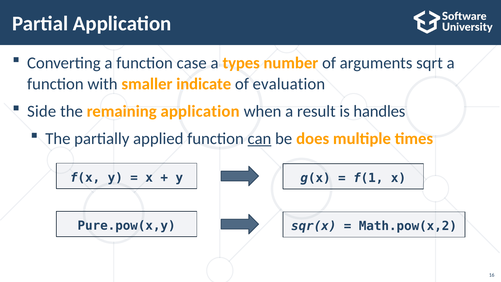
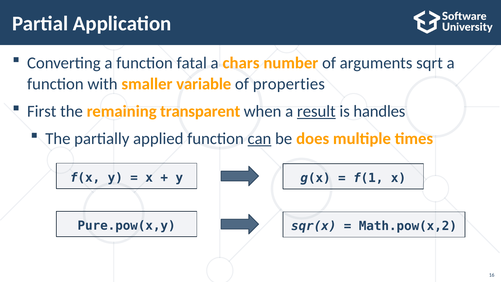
case: case -> fatal
types: types -> chars
indicate: indicate -> variable
evaluation: evaluation -> properties
Side: Side -> First
remaining application: application -> transparent
result underline: none -> present
